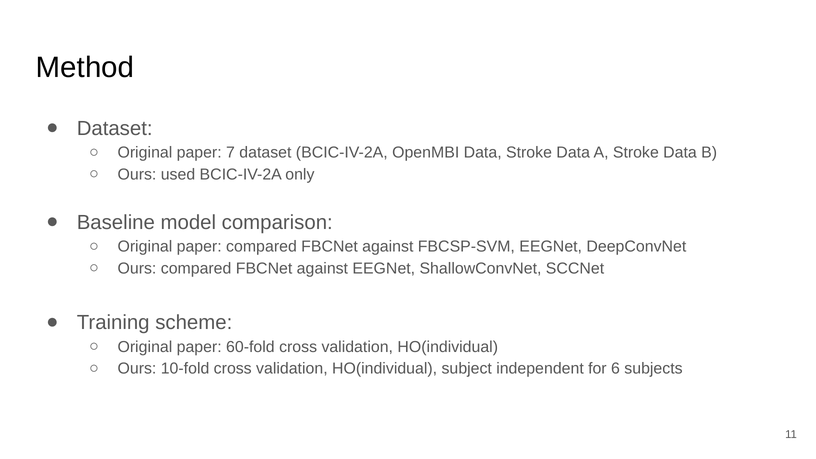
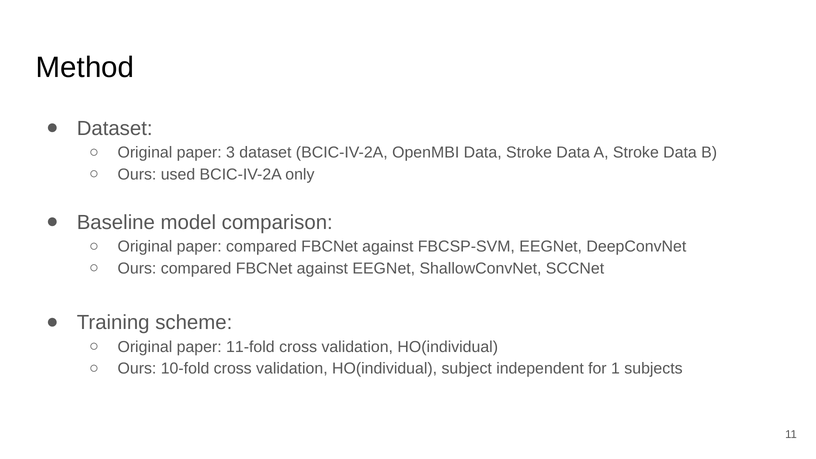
7: 7 -> 3
60-fold: 60-fold -> 11-fold
6: 6 -> 1
